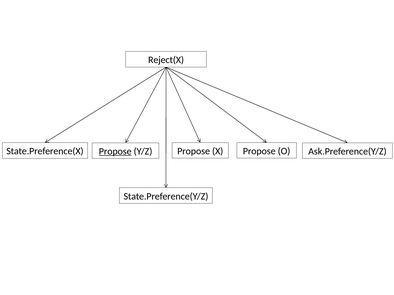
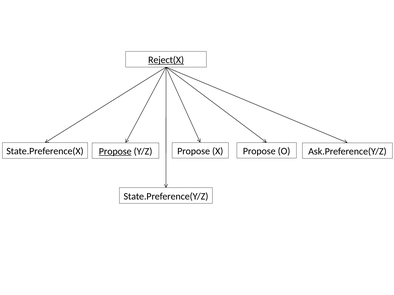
Reject(X underline: none -> present
